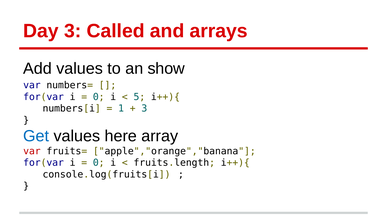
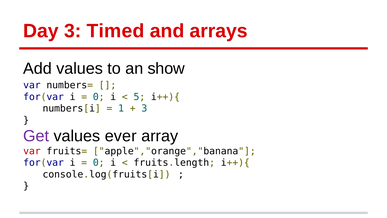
Called: Called -> Timed
Get colour: blue -> purple
here: here -> ever
